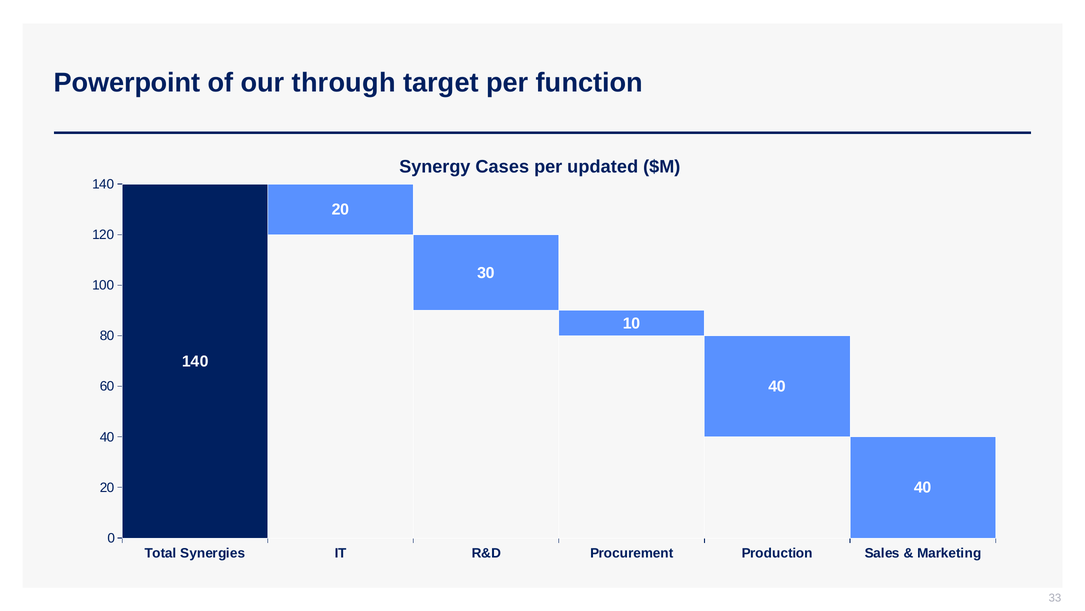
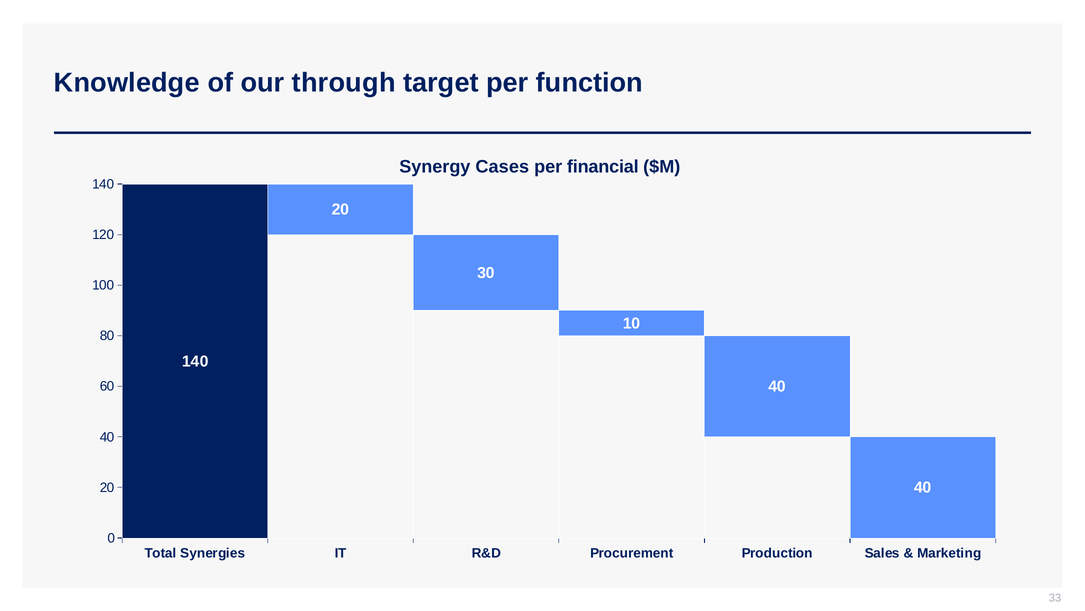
Powerpoint: Powerpoint -> Knowledge
updated: updated -> financial
